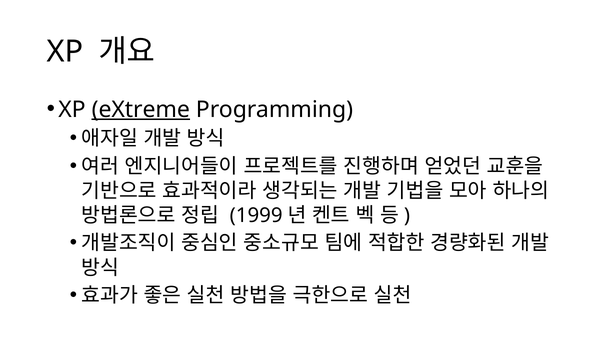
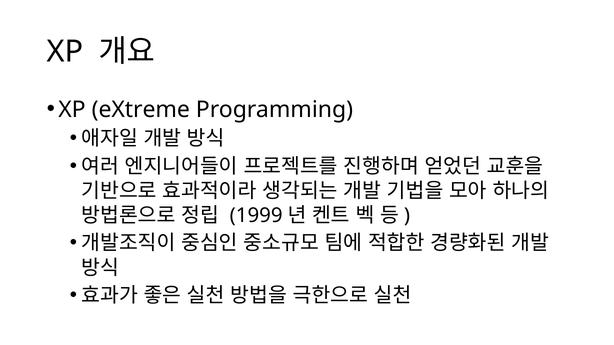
eXtreme underline: present -> none
